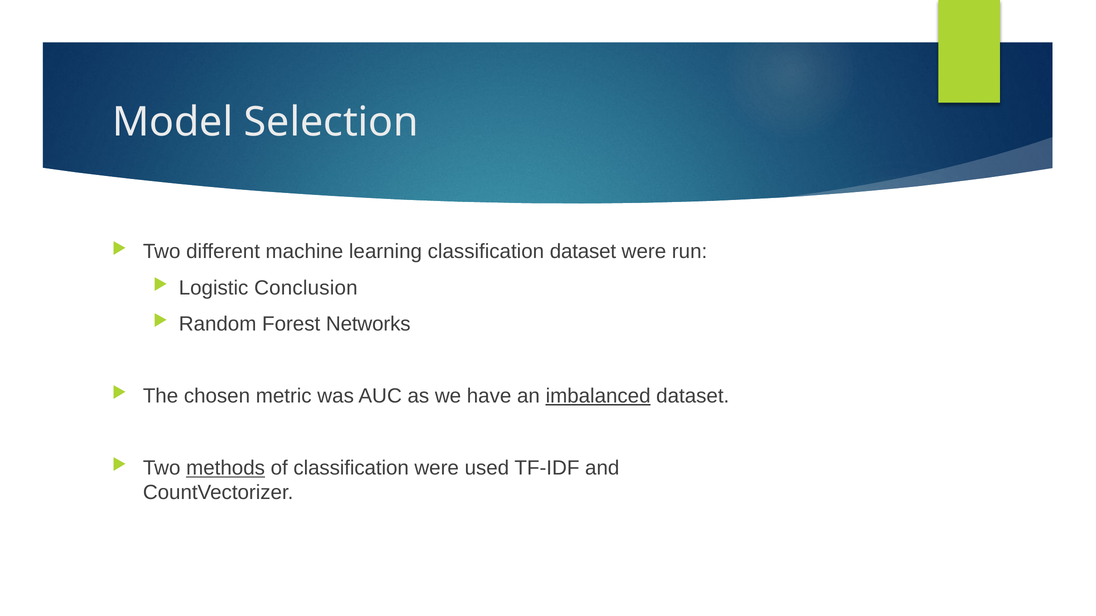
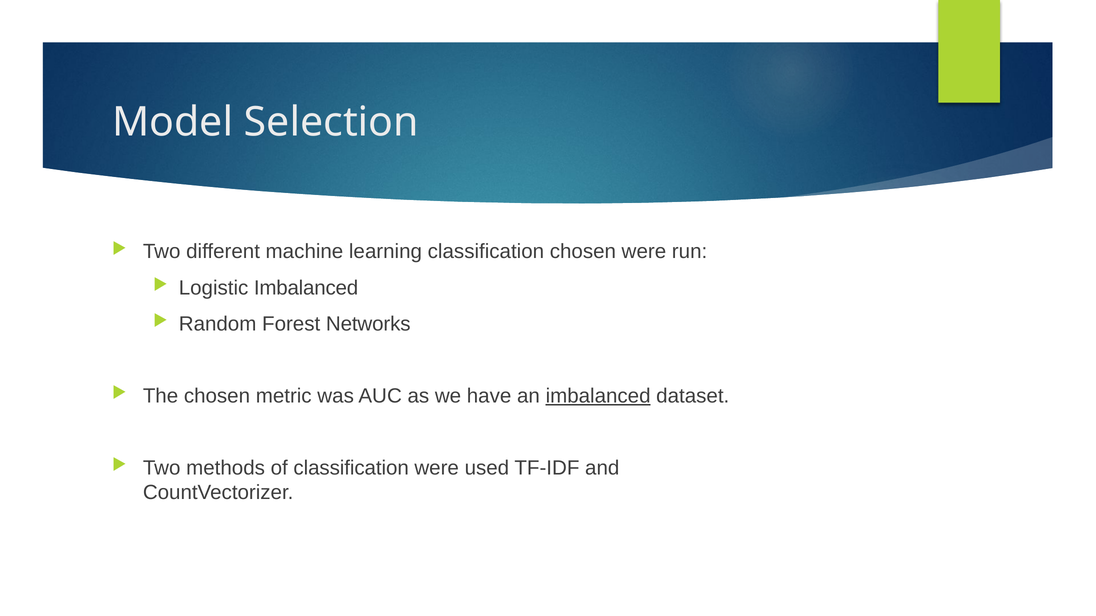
classification dataset: dataset -> chosen
Logistic Conclusion: Conclusion -> Imbalanced
methods underline: present -> none
